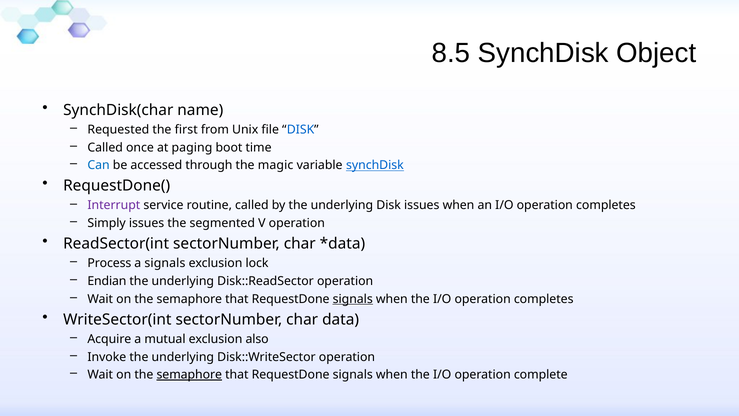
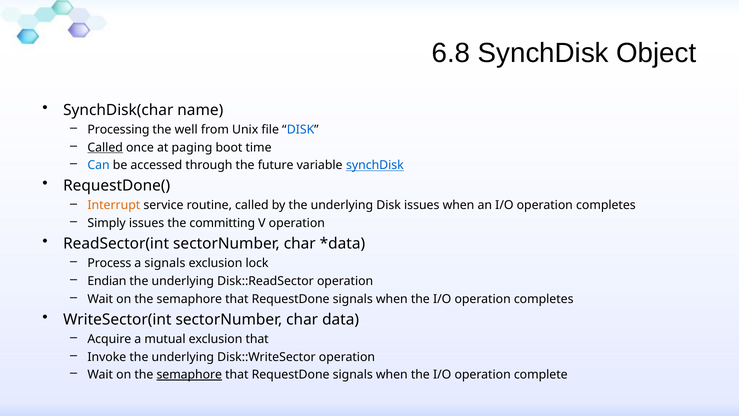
8.5: 8.5 -> 6.8
Requested: Requested -> Processing
first: first -> well
Called at (105, 147) underline: none -> present
magic: magic -> future
Interrupt colour: purple -> orange
segmented: segmented -> committing
signals at (353, 299) underline: present -> none
exclusion also: also -> that
